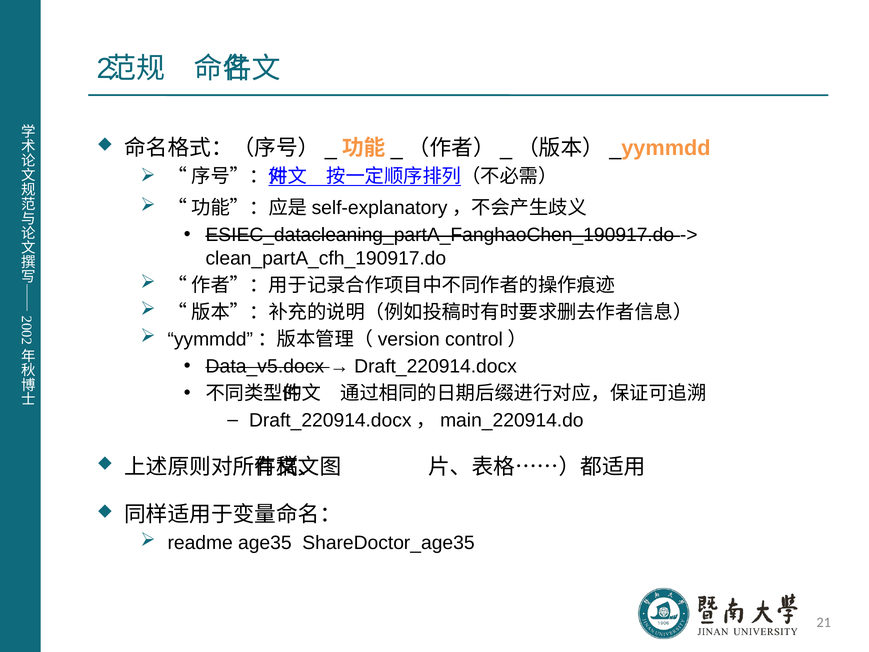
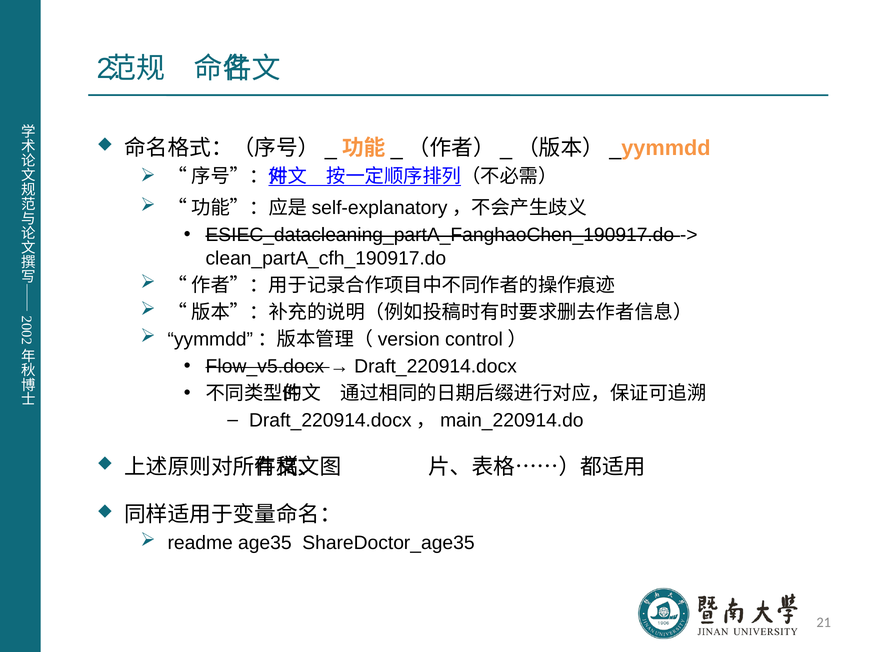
Data_v5.docx: Data_v5.docx -> Flow_v5.docx
